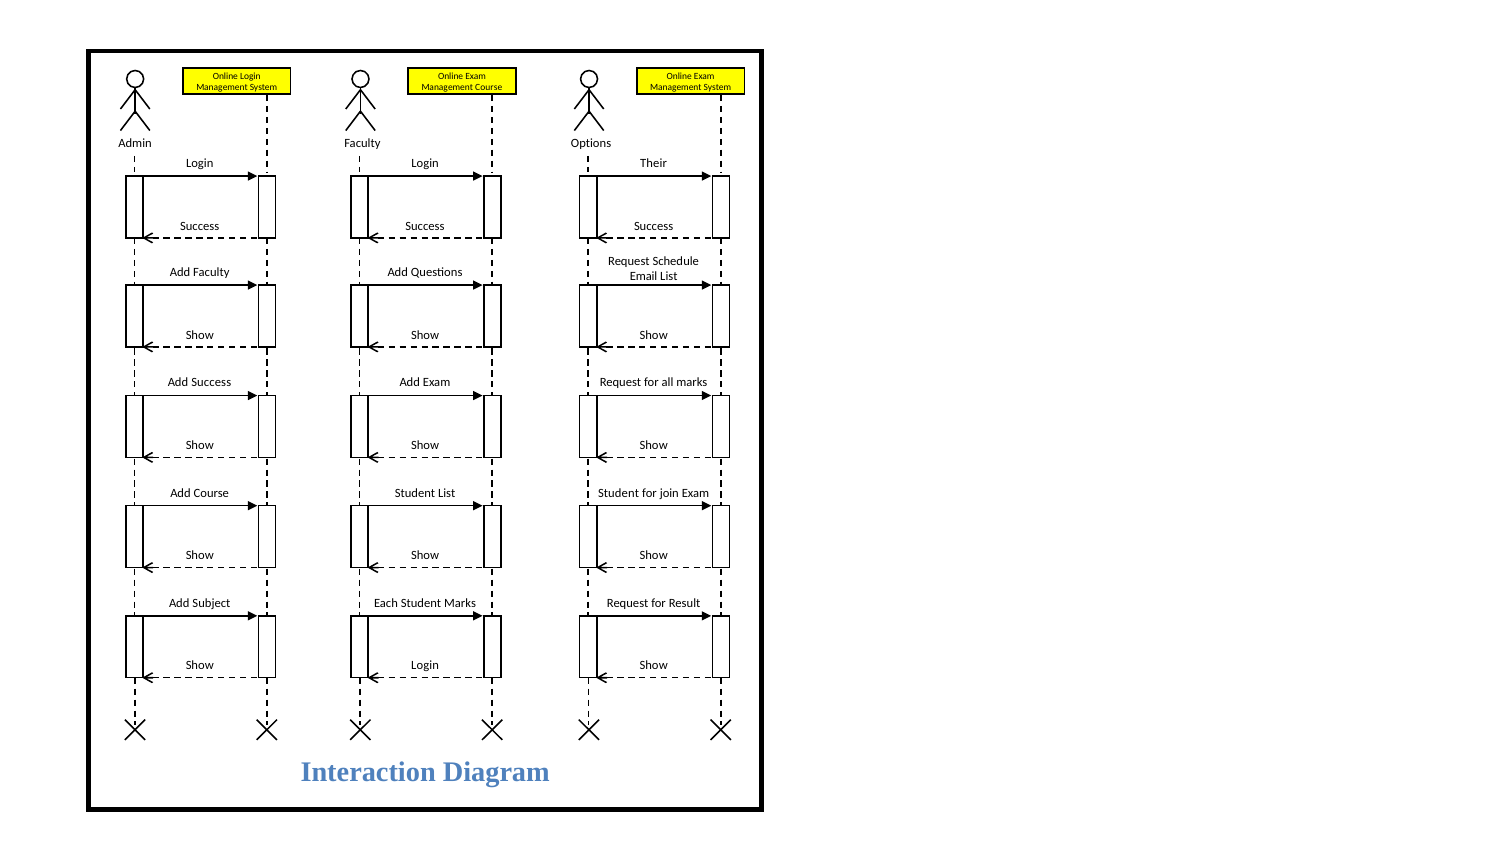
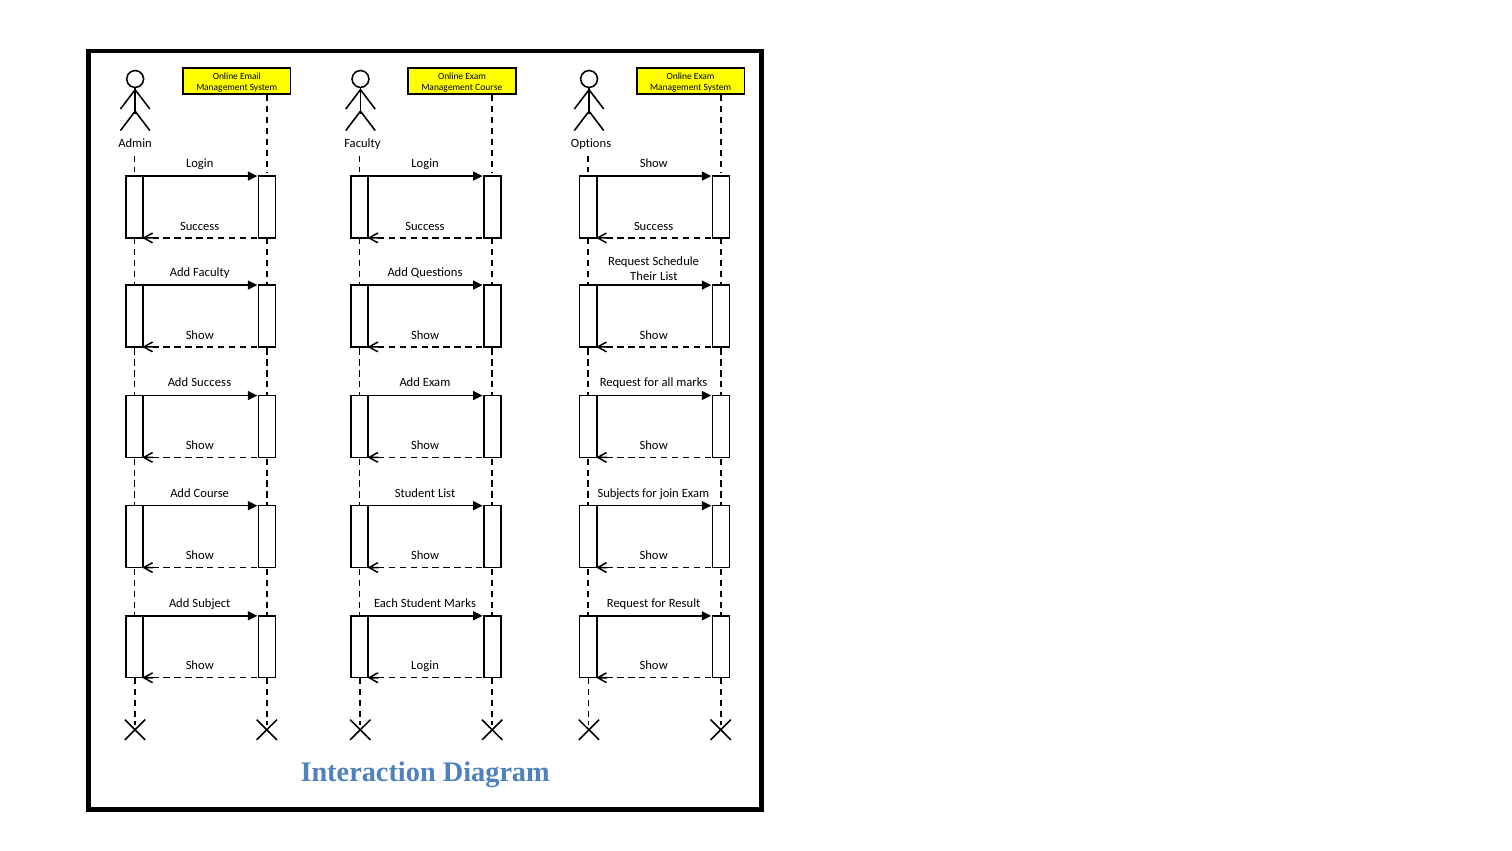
Online Login: Login -> Email
Their at (654, 163): Their -> Show
Email: Email -> Their
Student at (619, 493): Student -> Subjects
